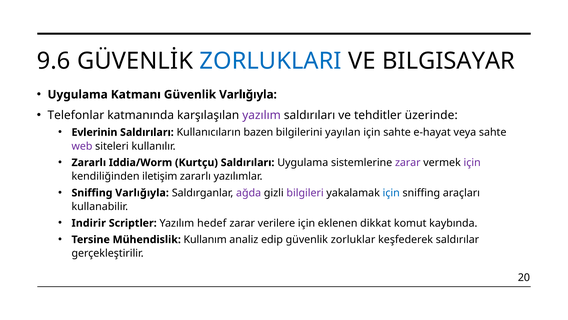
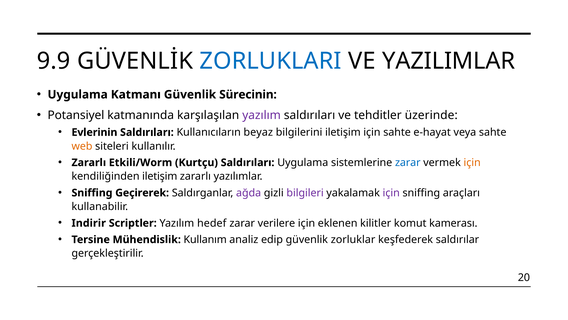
9.6: 9.6 -> 9.9
BILGISAYAR: BILGISAYAR -> YAZILIMLAR
Güvenlik Varlığıyla: Varlığıyla -> Sürecinin
Telefonlar: Telefonlar -> Potansiyel
bazen: bazen -> beyaz
bilgilerini yayılan: yayılan -> iletişim
web colour: purple -> orange
Iddia/Worm: Iddia/Worm -> Etkili/Worm
zarar at (408, 162) colour: purple -> blue
için at (472, 162) colour: purple -> orange
Sniffing Varlığıyla: Varlığıyla -> Geçirerek
için at (391, 193) colour: blue -> purple
dikkat: dikkat -> kilitler
kaybında: kaybında -> kamerası
